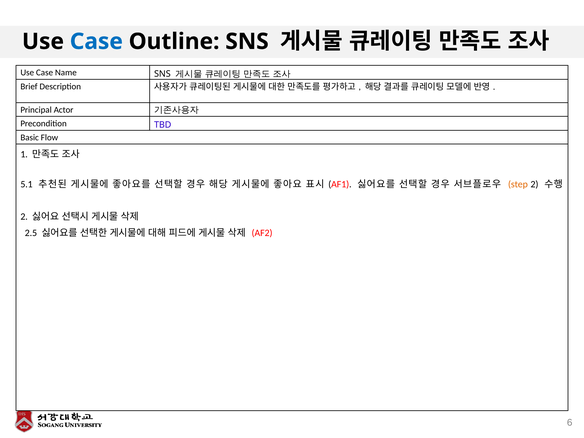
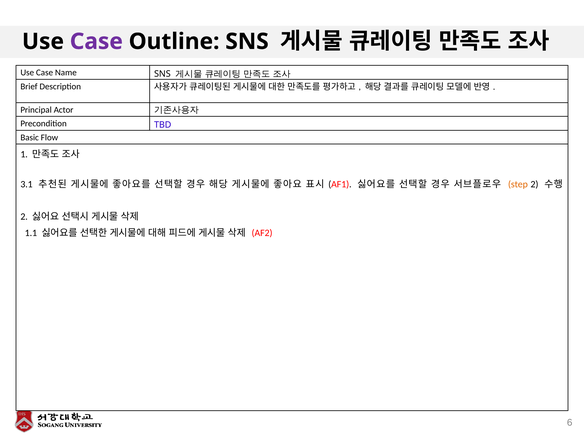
Case at (96, 41) colour: blue -> purple
5.1: 5.1 -> 3.1
2.5: 2.5 -> 1.1
